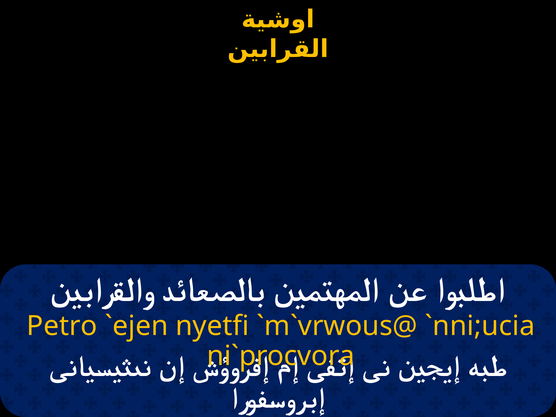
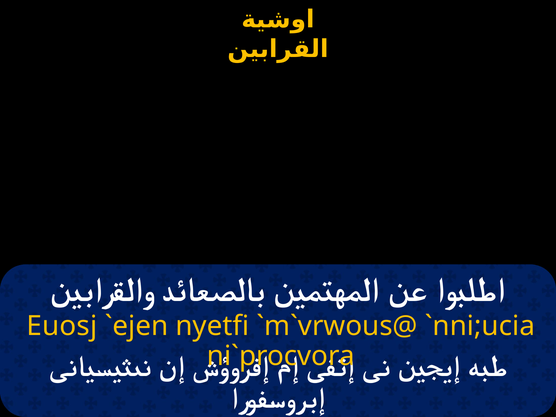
Petro: Petro -> Euosj
